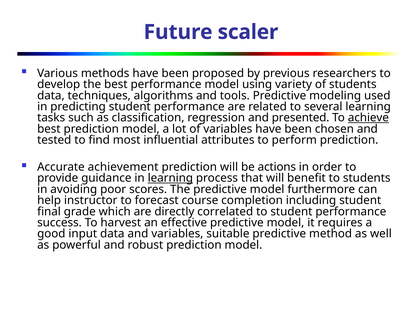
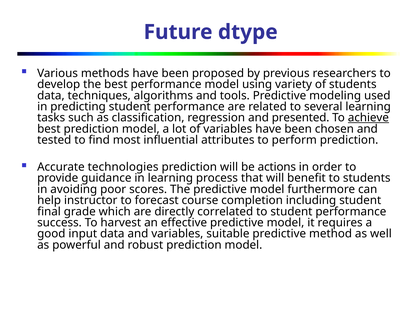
scaler: scaler -> dtype
achievement: achievement -> technologies
learning at (170, 178) underline: present -> none
